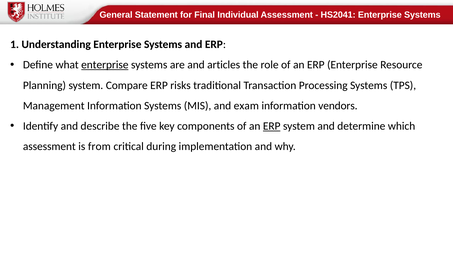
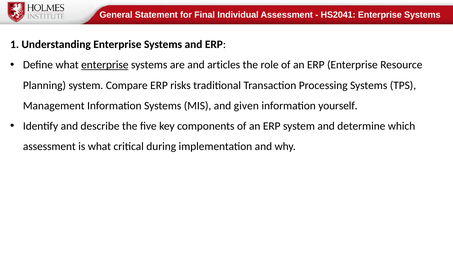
exam: exam -> given
vendors: vendors -> yourself
ERP at (272, 126) underline: present -> none
is from: from -> what
